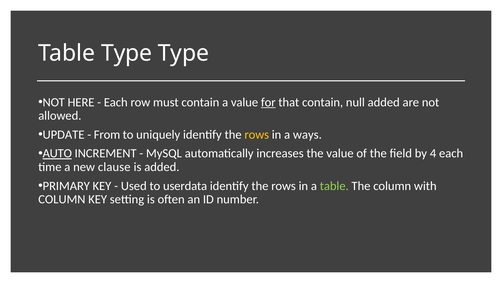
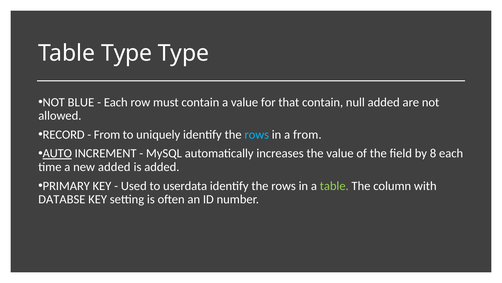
HERE: HERE -> BLUE
for underline: present -> none
UPDATE: UPDATE -> RECORD
rows at (257, 134) colour: yellow -> light blue
a ways: ways -> from
4: 4 -> 8
new clause: clause -> added
COLUMN at (62, 199): COLUMN -> DATABSE
